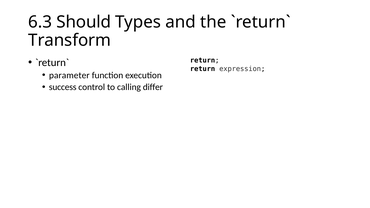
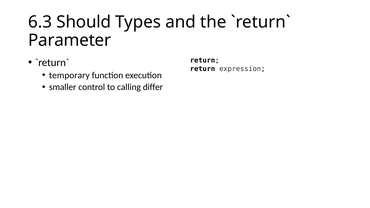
Transform: Transform -> Parameter
parameter: parameter -> temporary
success: success -> smaller
